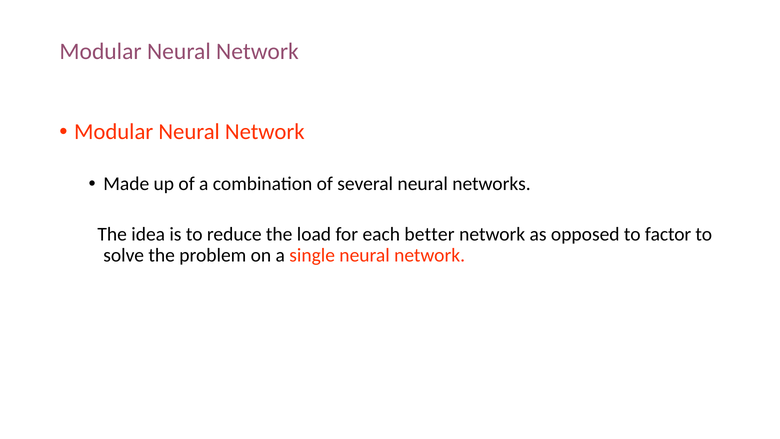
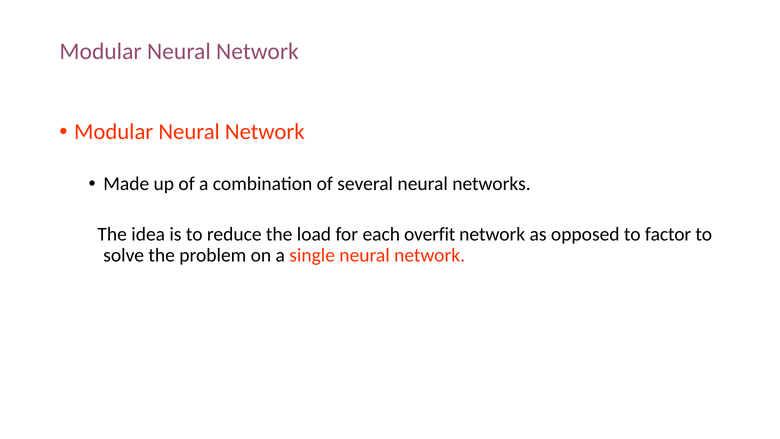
better: better -> overfit
